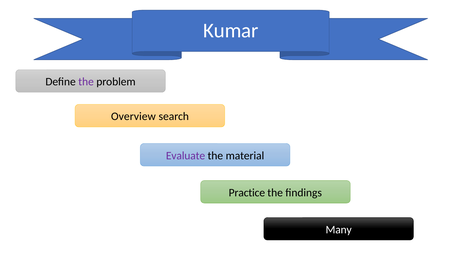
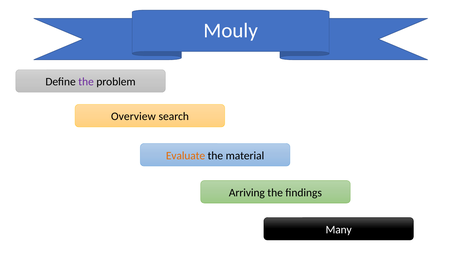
Kumar: Kumar -> Mouly
Evaluate colour: purple -> orange
Practice: Practice -> Arriving
